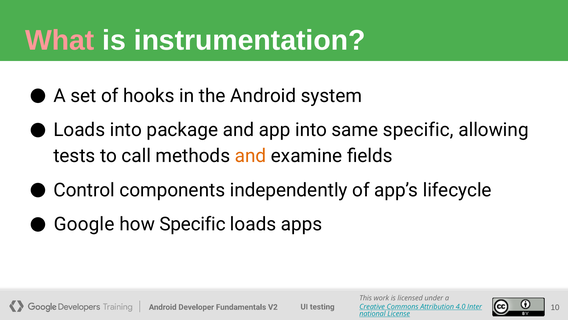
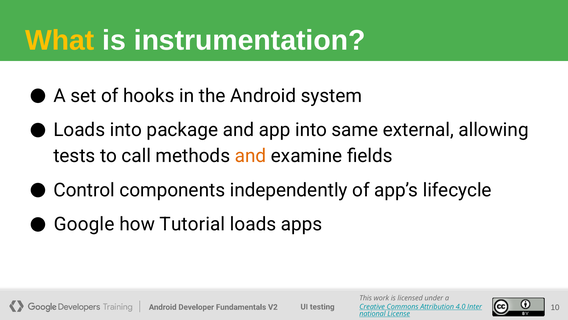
What colour: pink -> yellow
same specific: specific -> external
how Specific: Specific -> Tutorial
